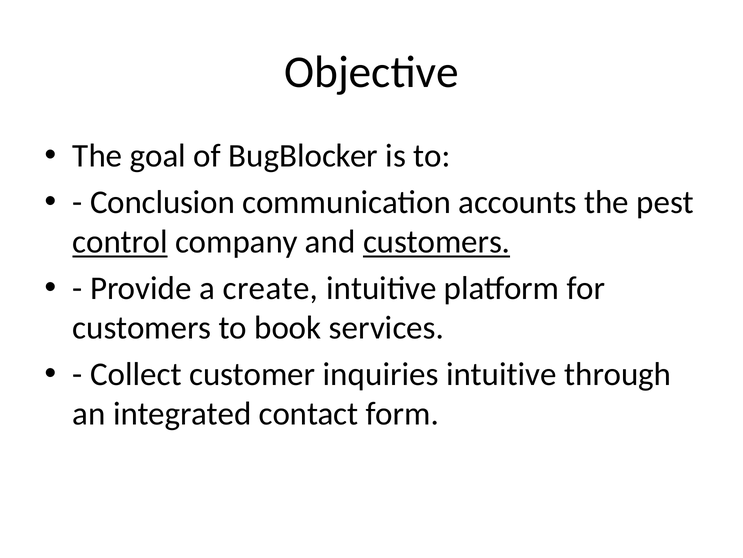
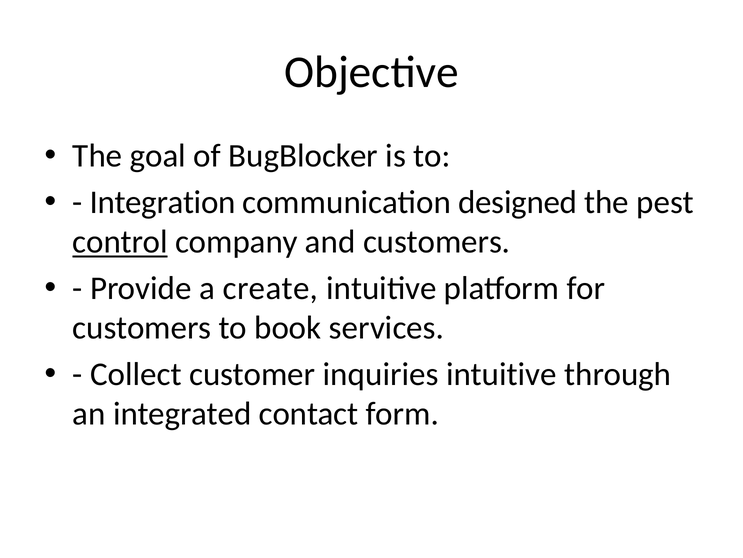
Conclusion: Conclusion -> Integration
accounts: accounts -> designed
customers at (437, 242) underline: present -> none
